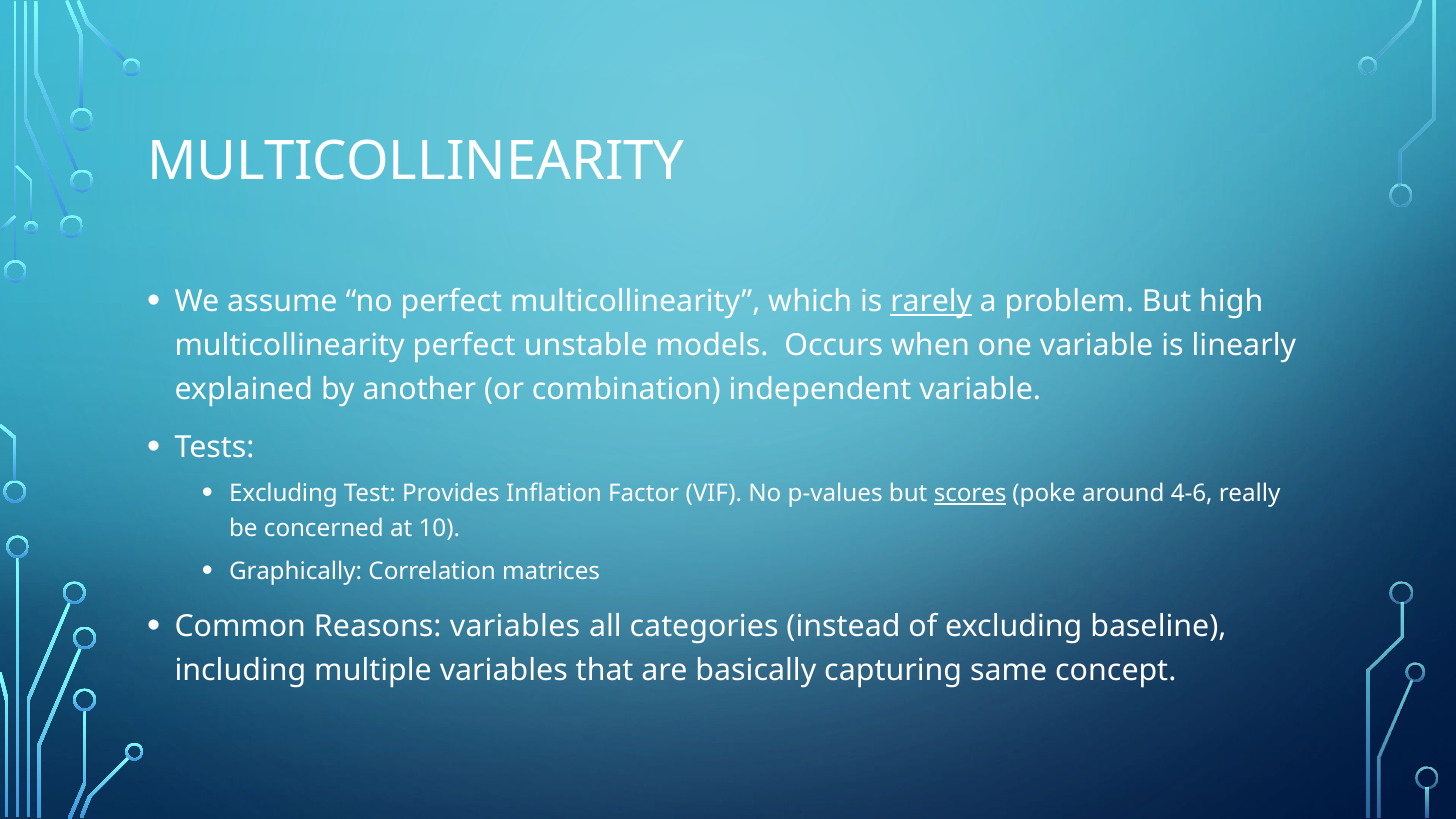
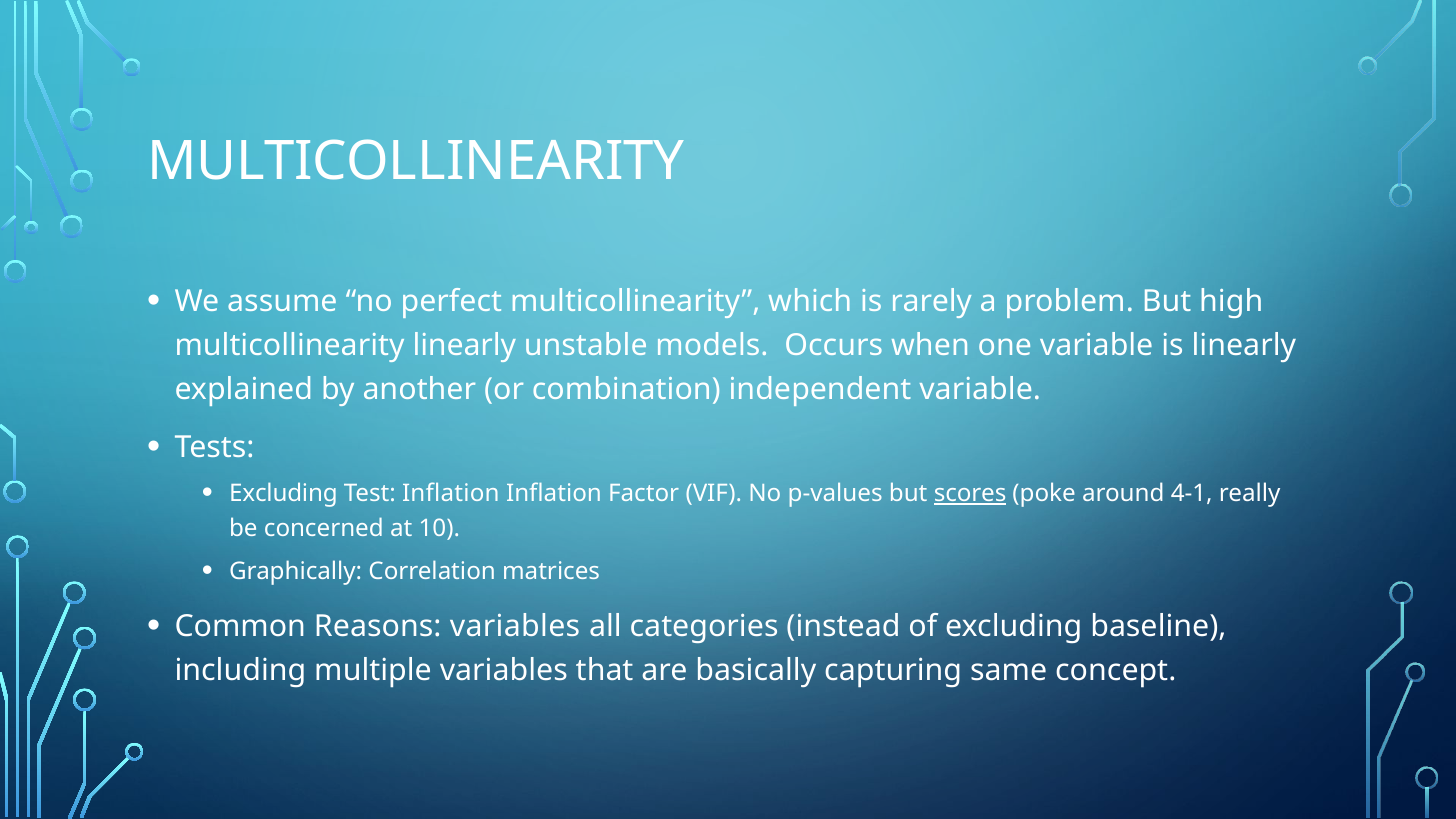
rarely underline: present -> none
multicollinearity perfect: perfect -> linearly
Test Provides: Provides -> Inflation
4-6: 4-6 -> 4-1
